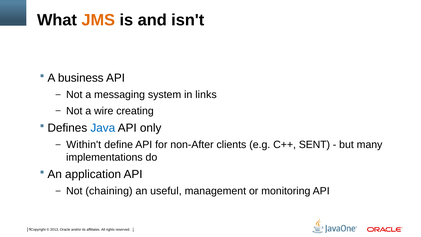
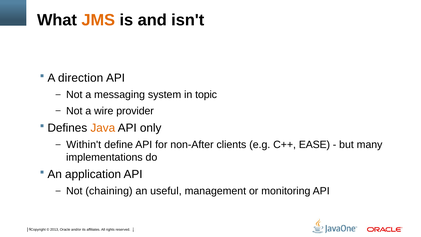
business: business -> direction
links: links -> topic
creating: creating -> provider
Java colour: blue -> orange
SENT: SENT -> EASE
